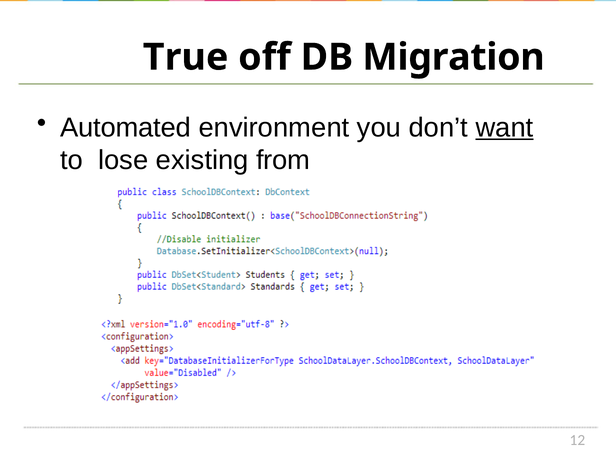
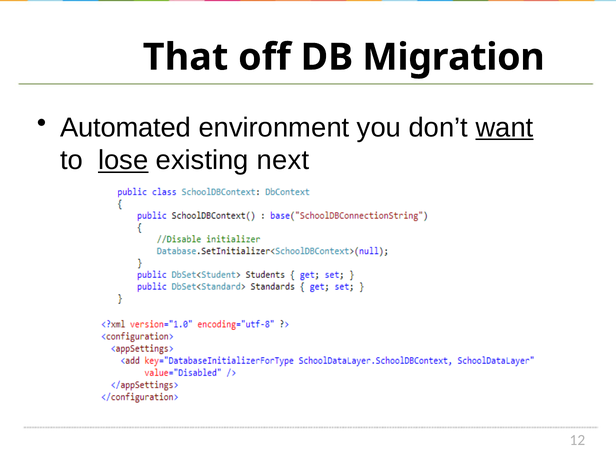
True: True -> That
lose underline: none -> present
from: from -> next
